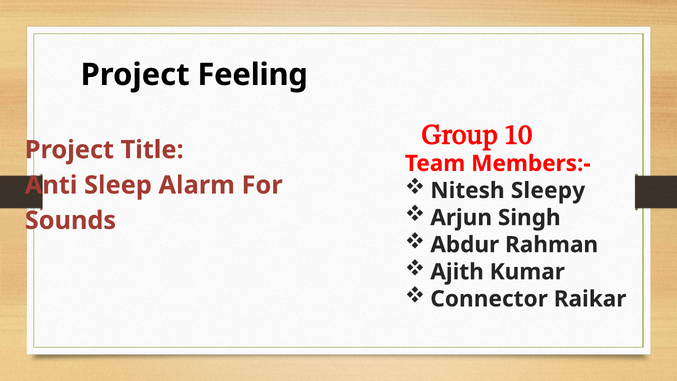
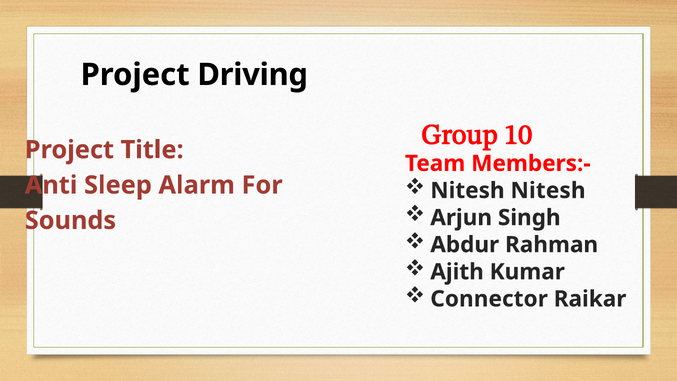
Feeling: Feeling -> Driving
Nitesh Sleepy: Sleepy -> Nitesh
